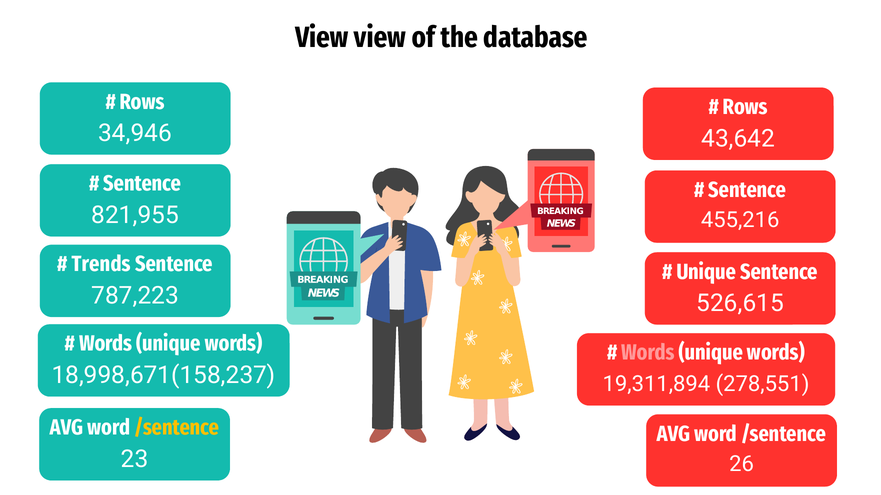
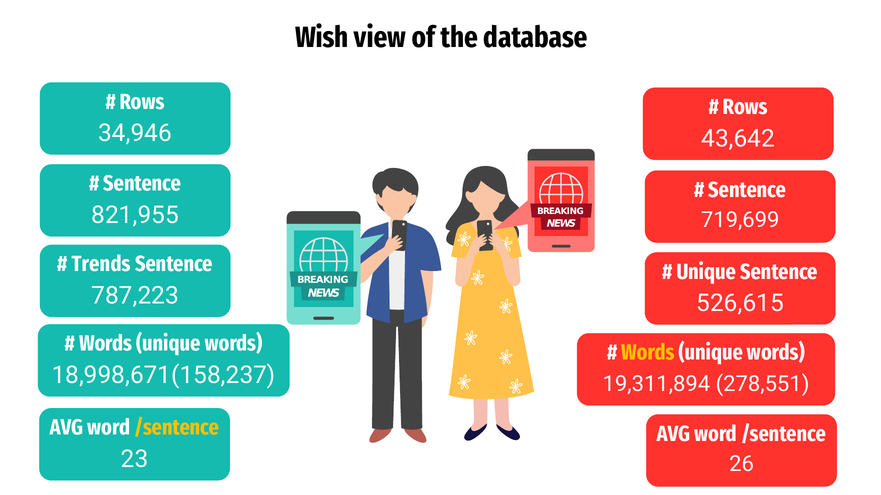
View at (322, 38): View -> Wish
455,216: 455,216 -> 719,699
Words at (648, 353) colour: pink -> yellow
